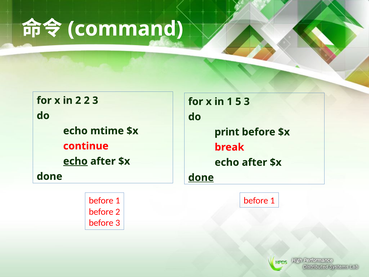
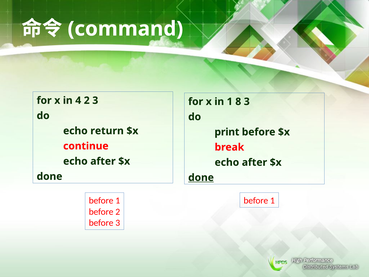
in 2: 2 -> 4
5: 5 -> 8
mtime: mtime -> return
echo at (75, 161) underline: present -> none
